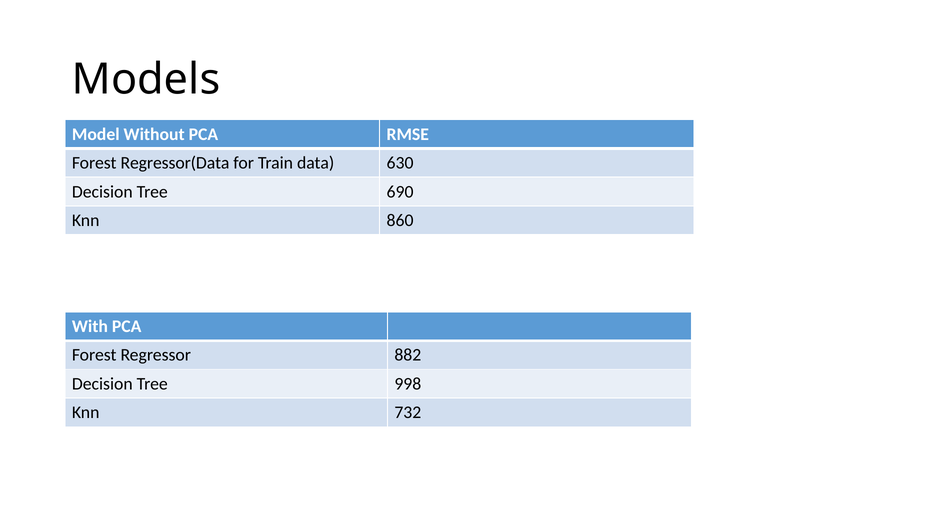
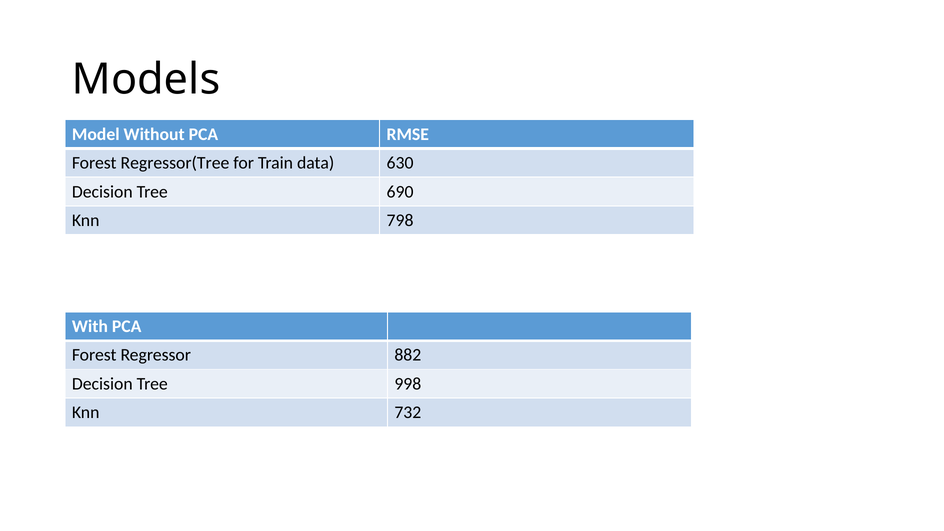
Regressor(Data: Regressor(Data -> Regressor(Tree
860: 860 -> 798
